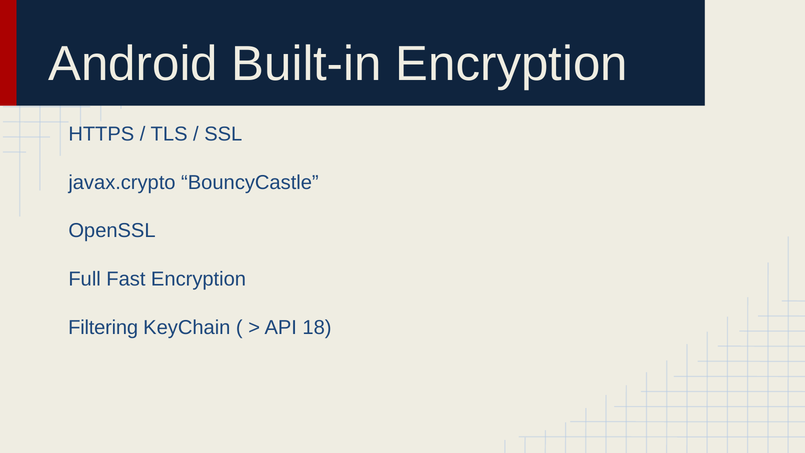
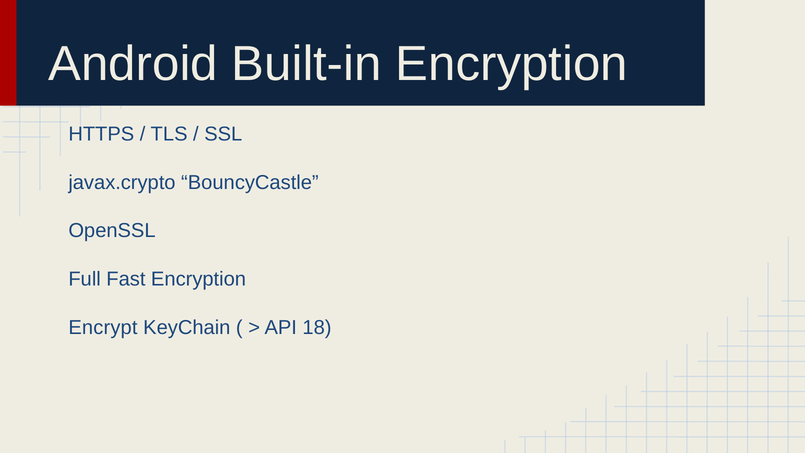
Filtering: Filtering -> Encrypt
